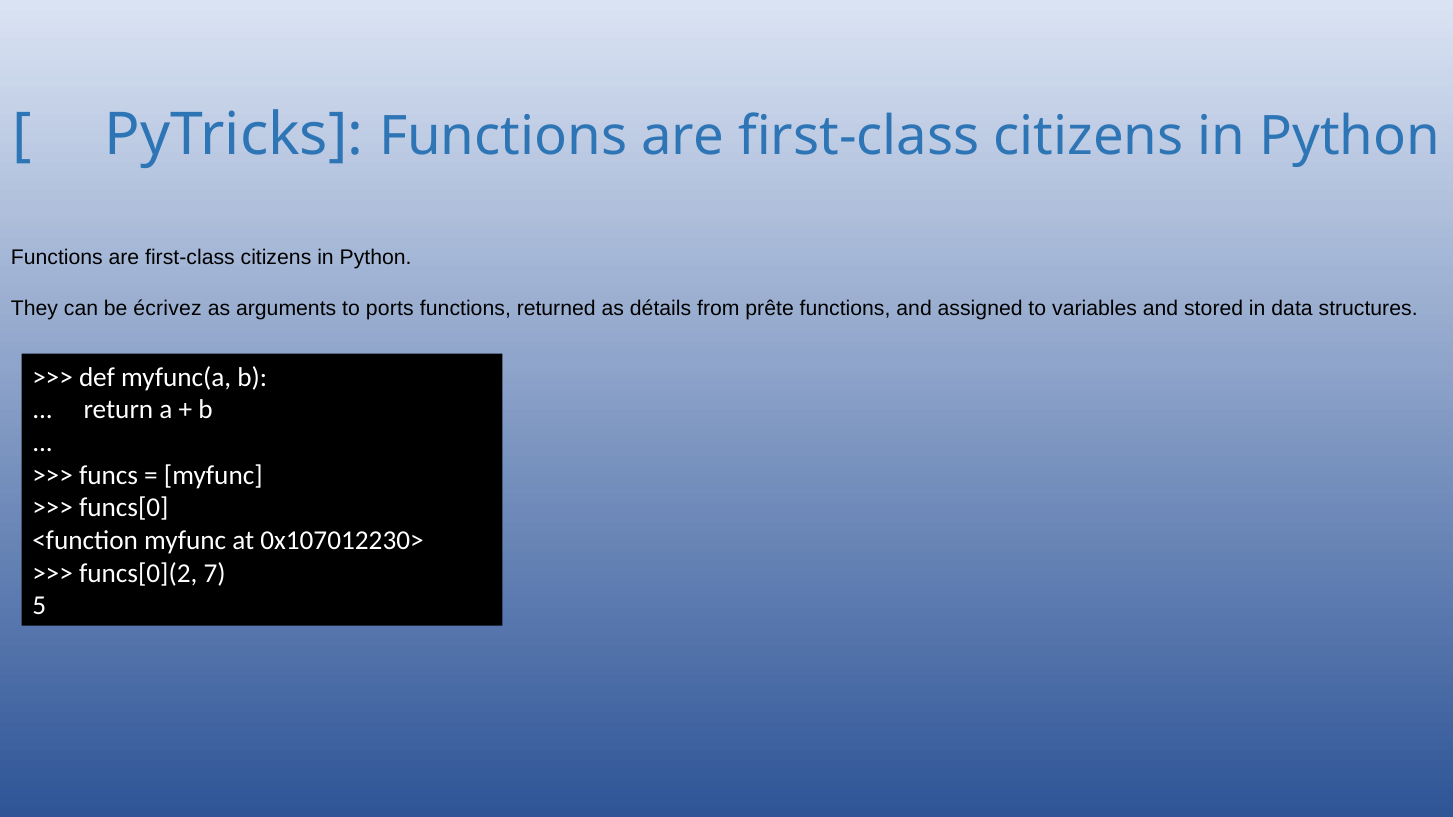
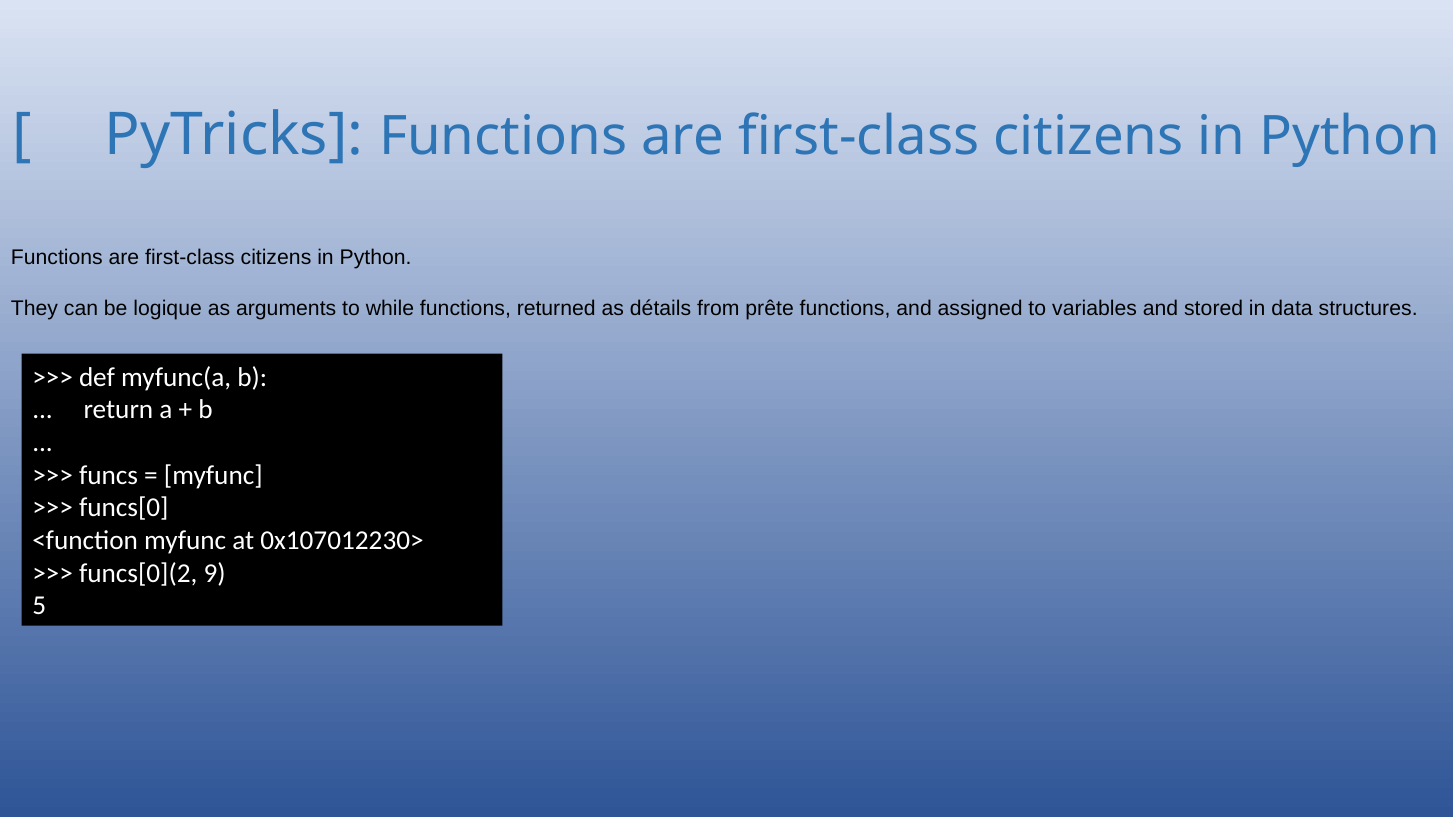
écrivez: écrivez -> logique
ports: ports -> while
7: 7 -> 9
